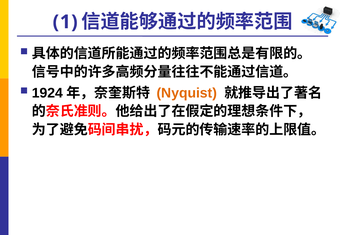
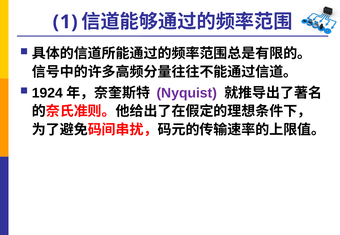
Nyquist colour: orange -> purple
